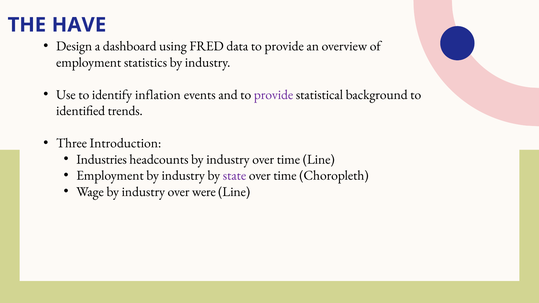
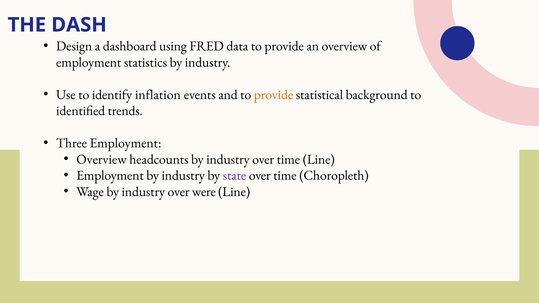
HAVE: HAVE -> DASH
provide at (274, 95) colour: purple -> orange
Three Introduction: Introduction -> Employment
Industries at (102, 159): Industries -> Overview
